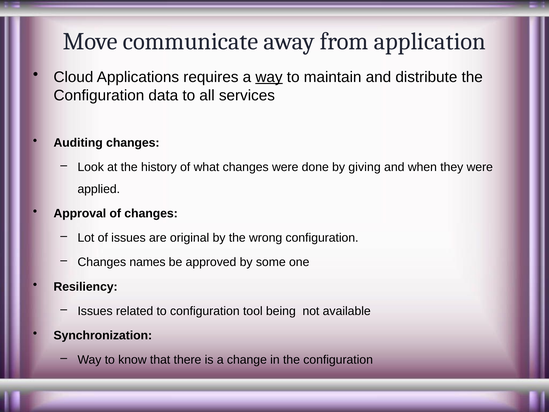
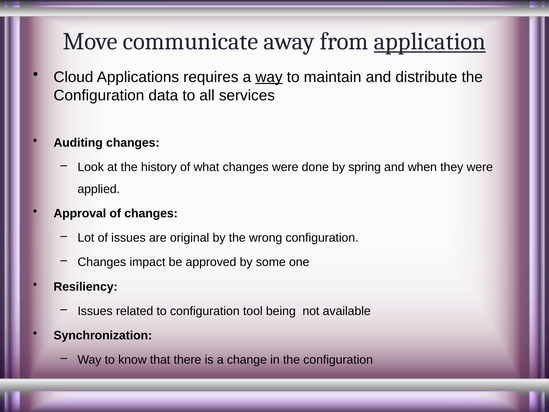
application underline: none -> present
giving: giving -> spring
names: names -> impact
